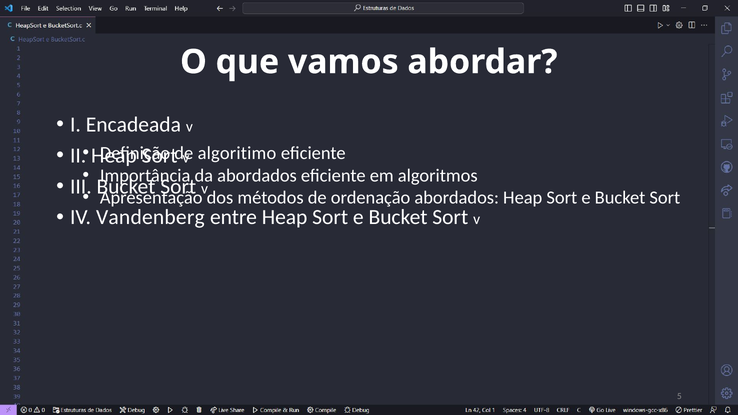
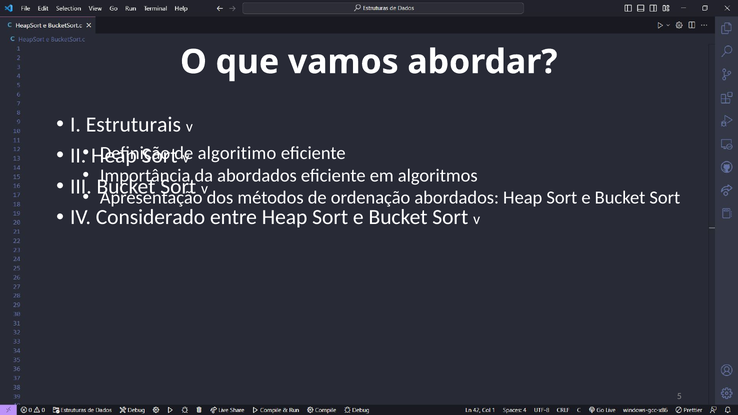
Encadeada: Encadeada -> Estruturais
Vandenberg: Vandenberg -> Considerado
